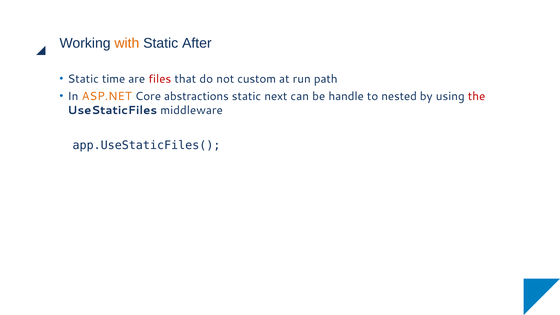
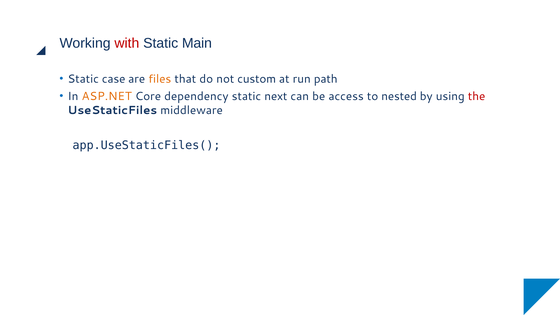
with colour: orange -> red
After: After -> Main
time: time -> case
files colour: red -> orange
abstractions: abstractions -> dependency
handle: handle -> access
